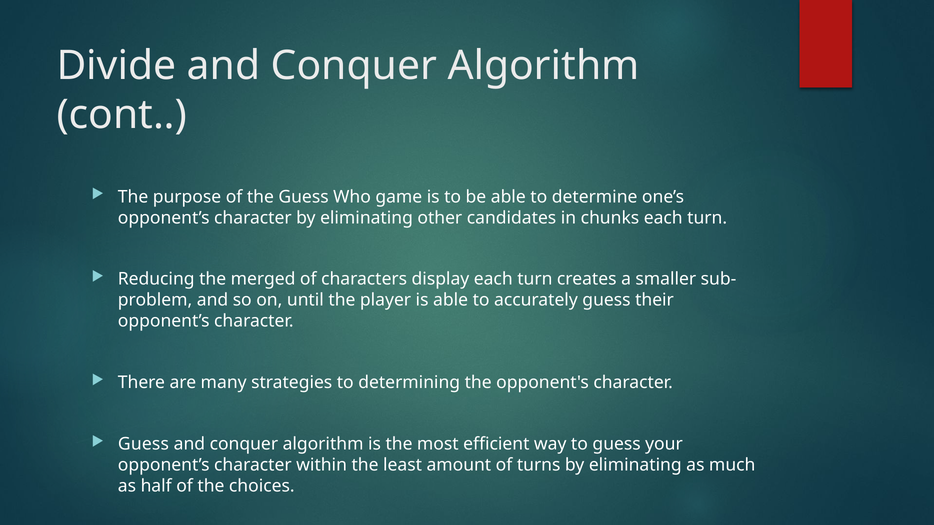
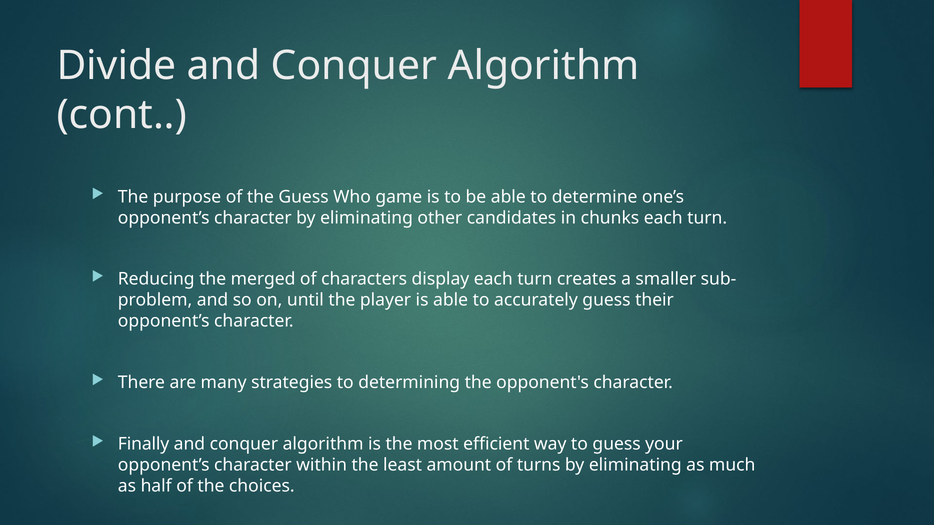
Guess at (143, 444): Guess -> Finally
